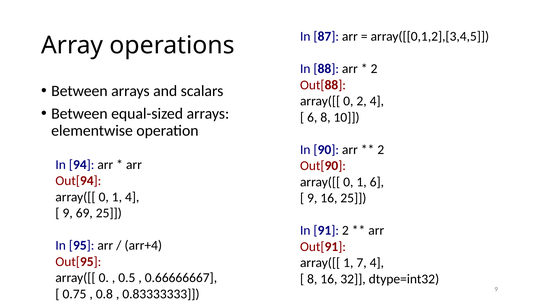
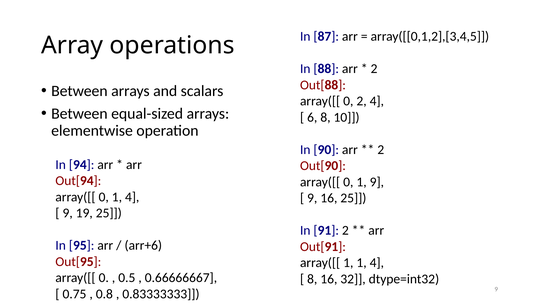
1 6: 6 -> 9
69: 69 -> 19
arr+4: arr+4 -> arr+6
1 7: 7 -> 1
